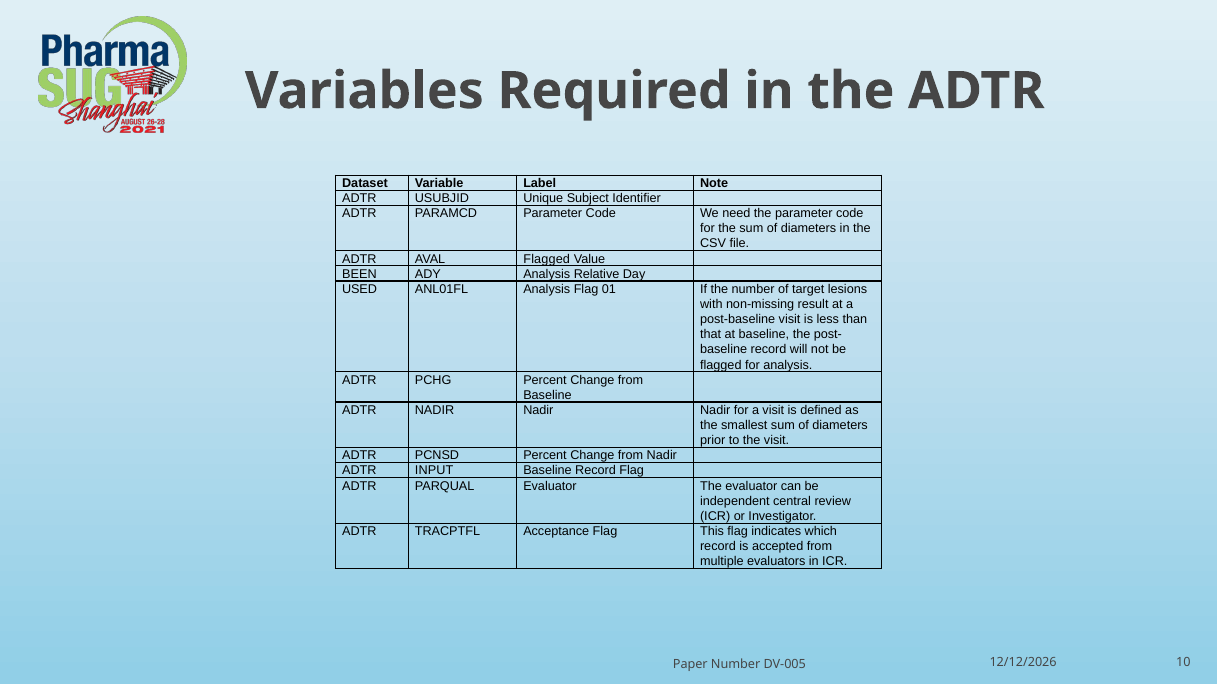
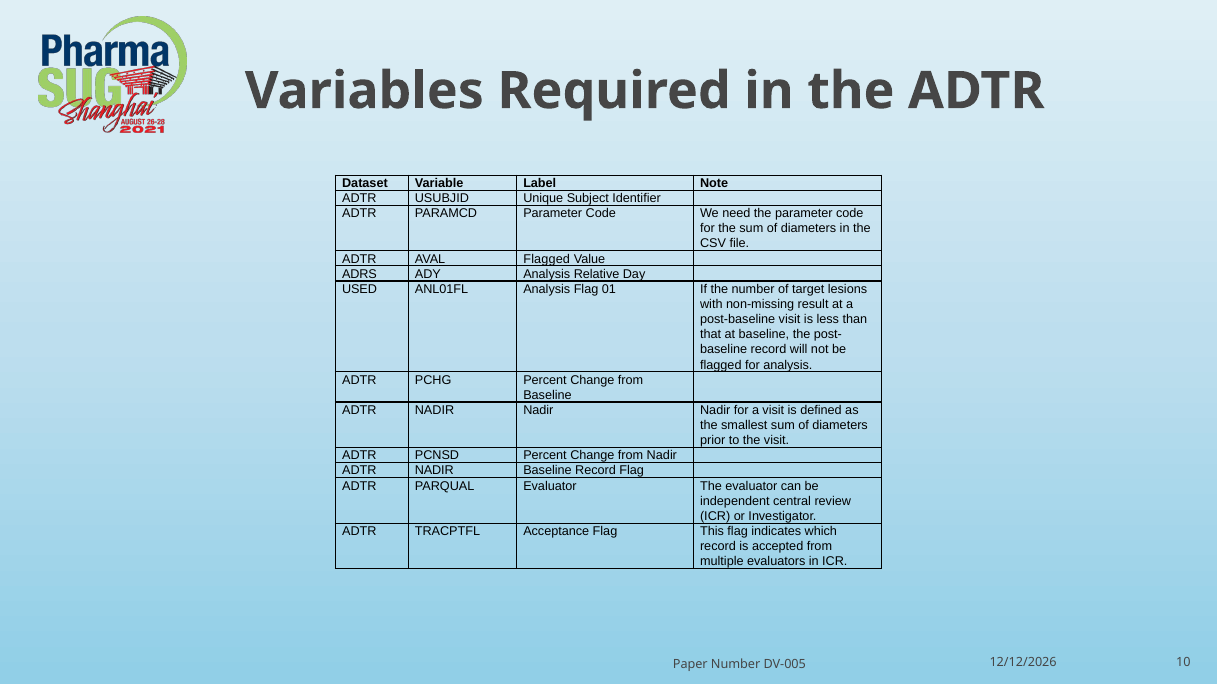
BEEN: BEEN -> ADRS
INPUT at (434, 471): INPUT -> NADIR
